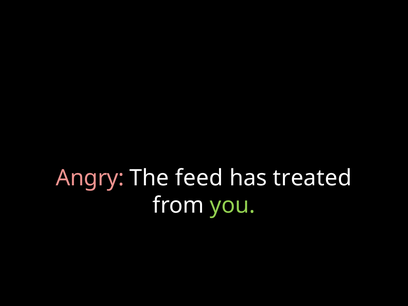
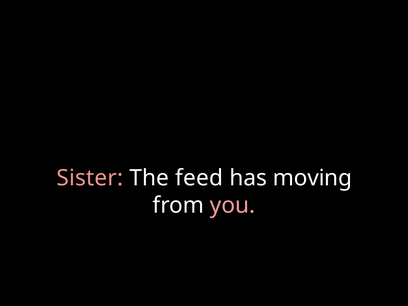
Angry: Angry -> Sister
treated: treated -> moving
you colour: light green -> pink
